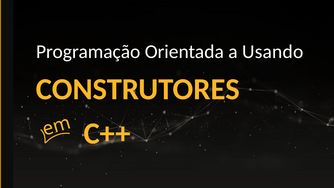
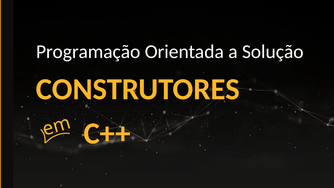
Usando: Usando -> Solução
